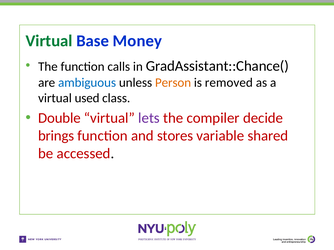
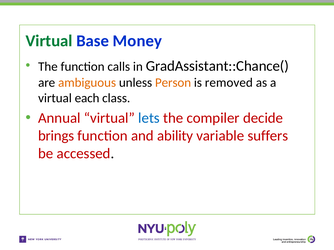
ambiguous colour: blue -> orange
used: used -> each
Double: Double -> Annual
lets colour: purple -> blue
stores: stores -> ability
shared: shared -> suffers
